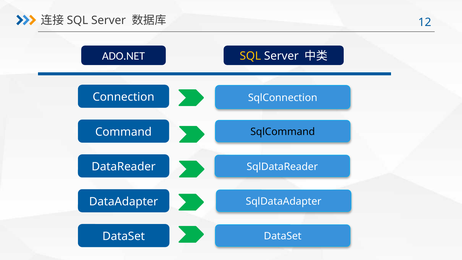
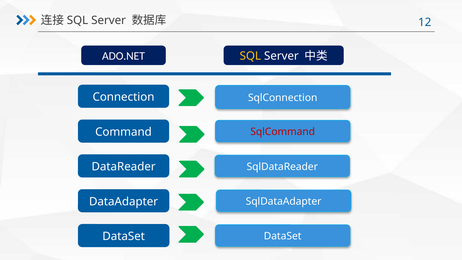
SqlCommand colour: black -> red
